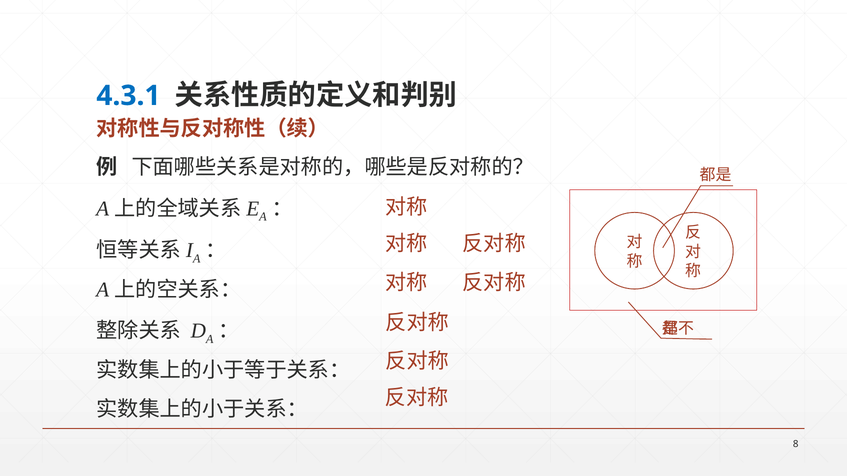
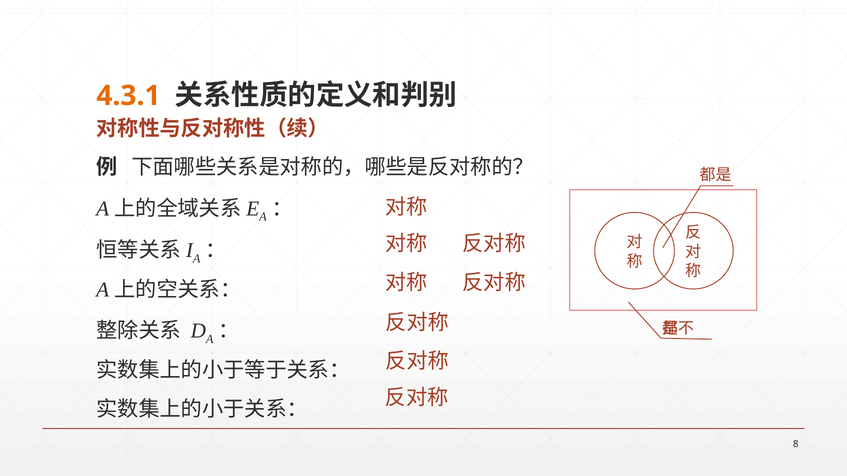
4.3.1 colour: blue -> orange
